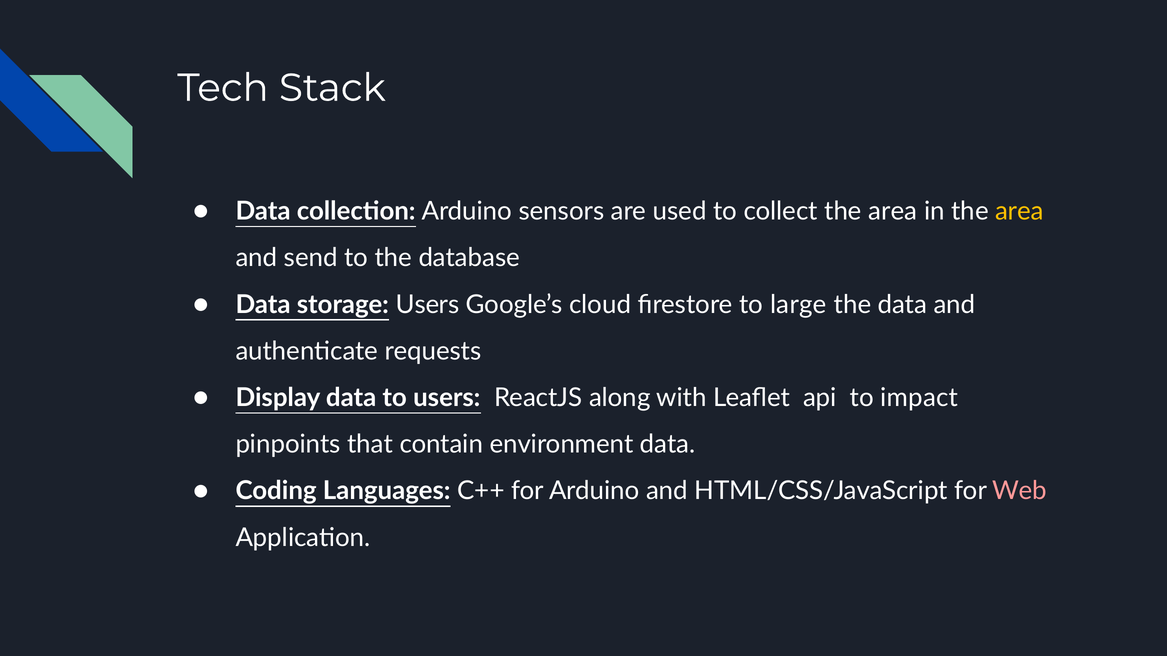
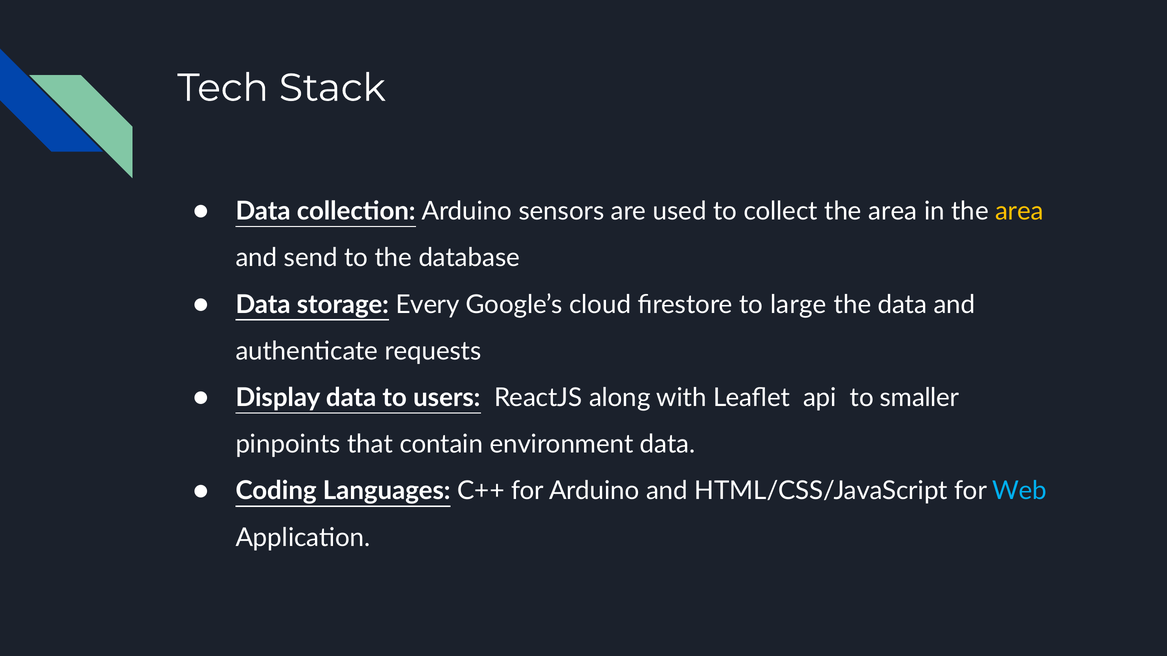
storage Users: Users -> Every
impact: impact -> smaller
Web colour: pink -> light blue
